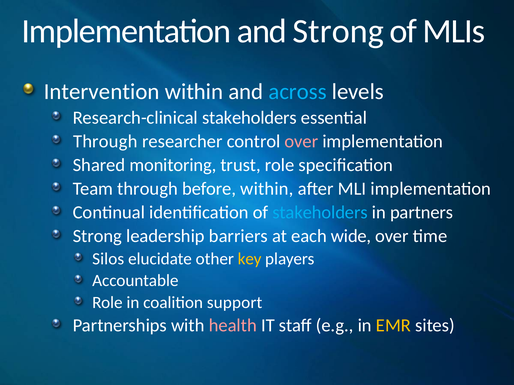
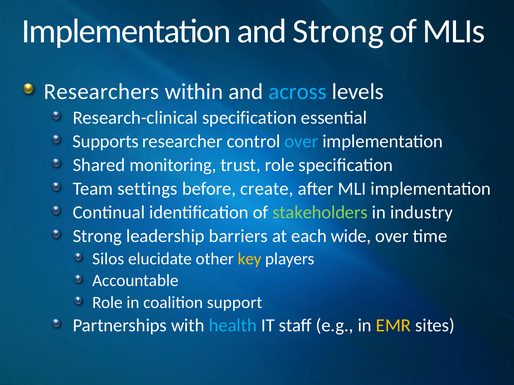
Intervention: Intervention -> Researchers
Research-clinical stakeholders: stakeholders -> specification
Through at (105, 141): Through -> Supports
over at (301, 141) colour: pink -> light blue
Team through: through -> settings
before within: within -> create
stakeholders at (320, 213) colour: light blue -> light green
partners: partners -> industry
health colour: pink -> light blue
